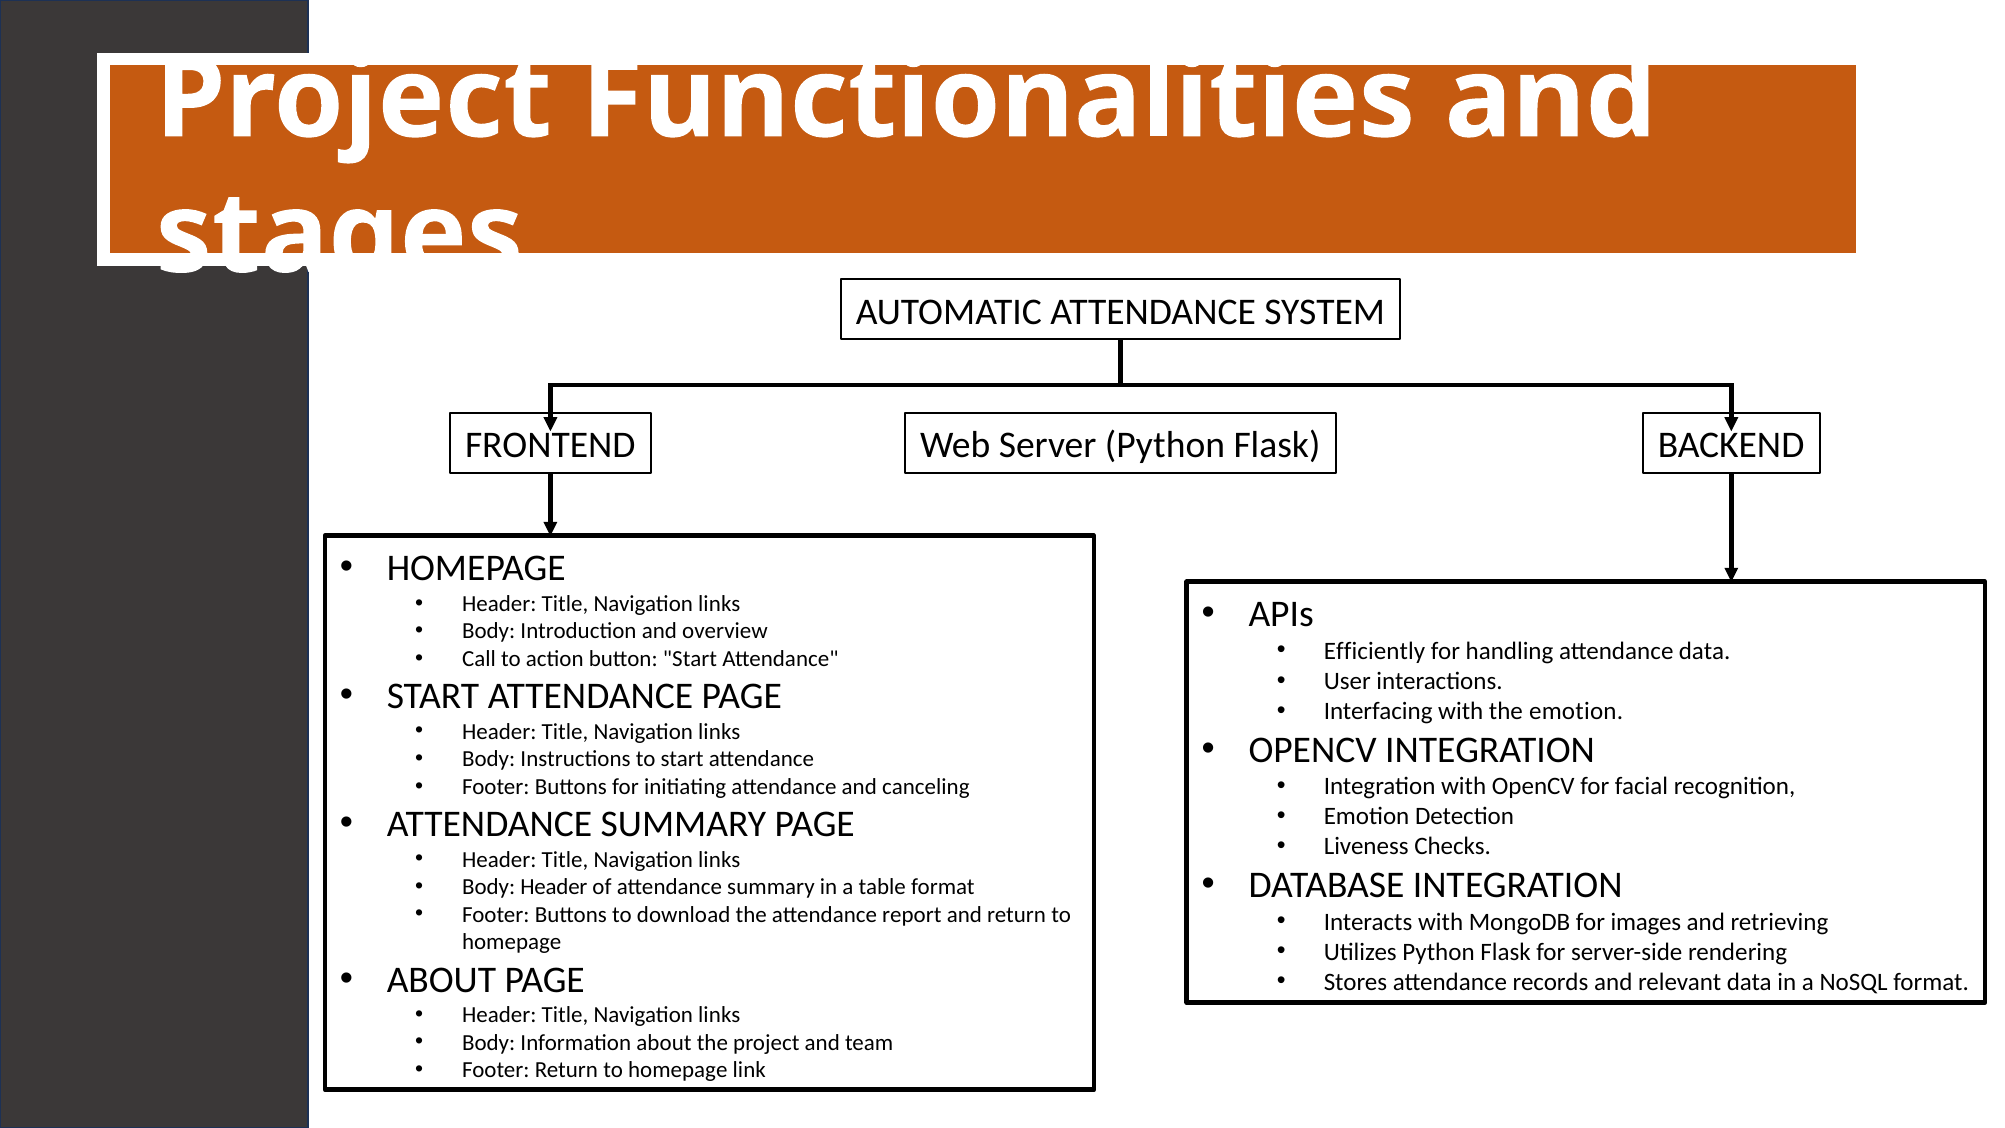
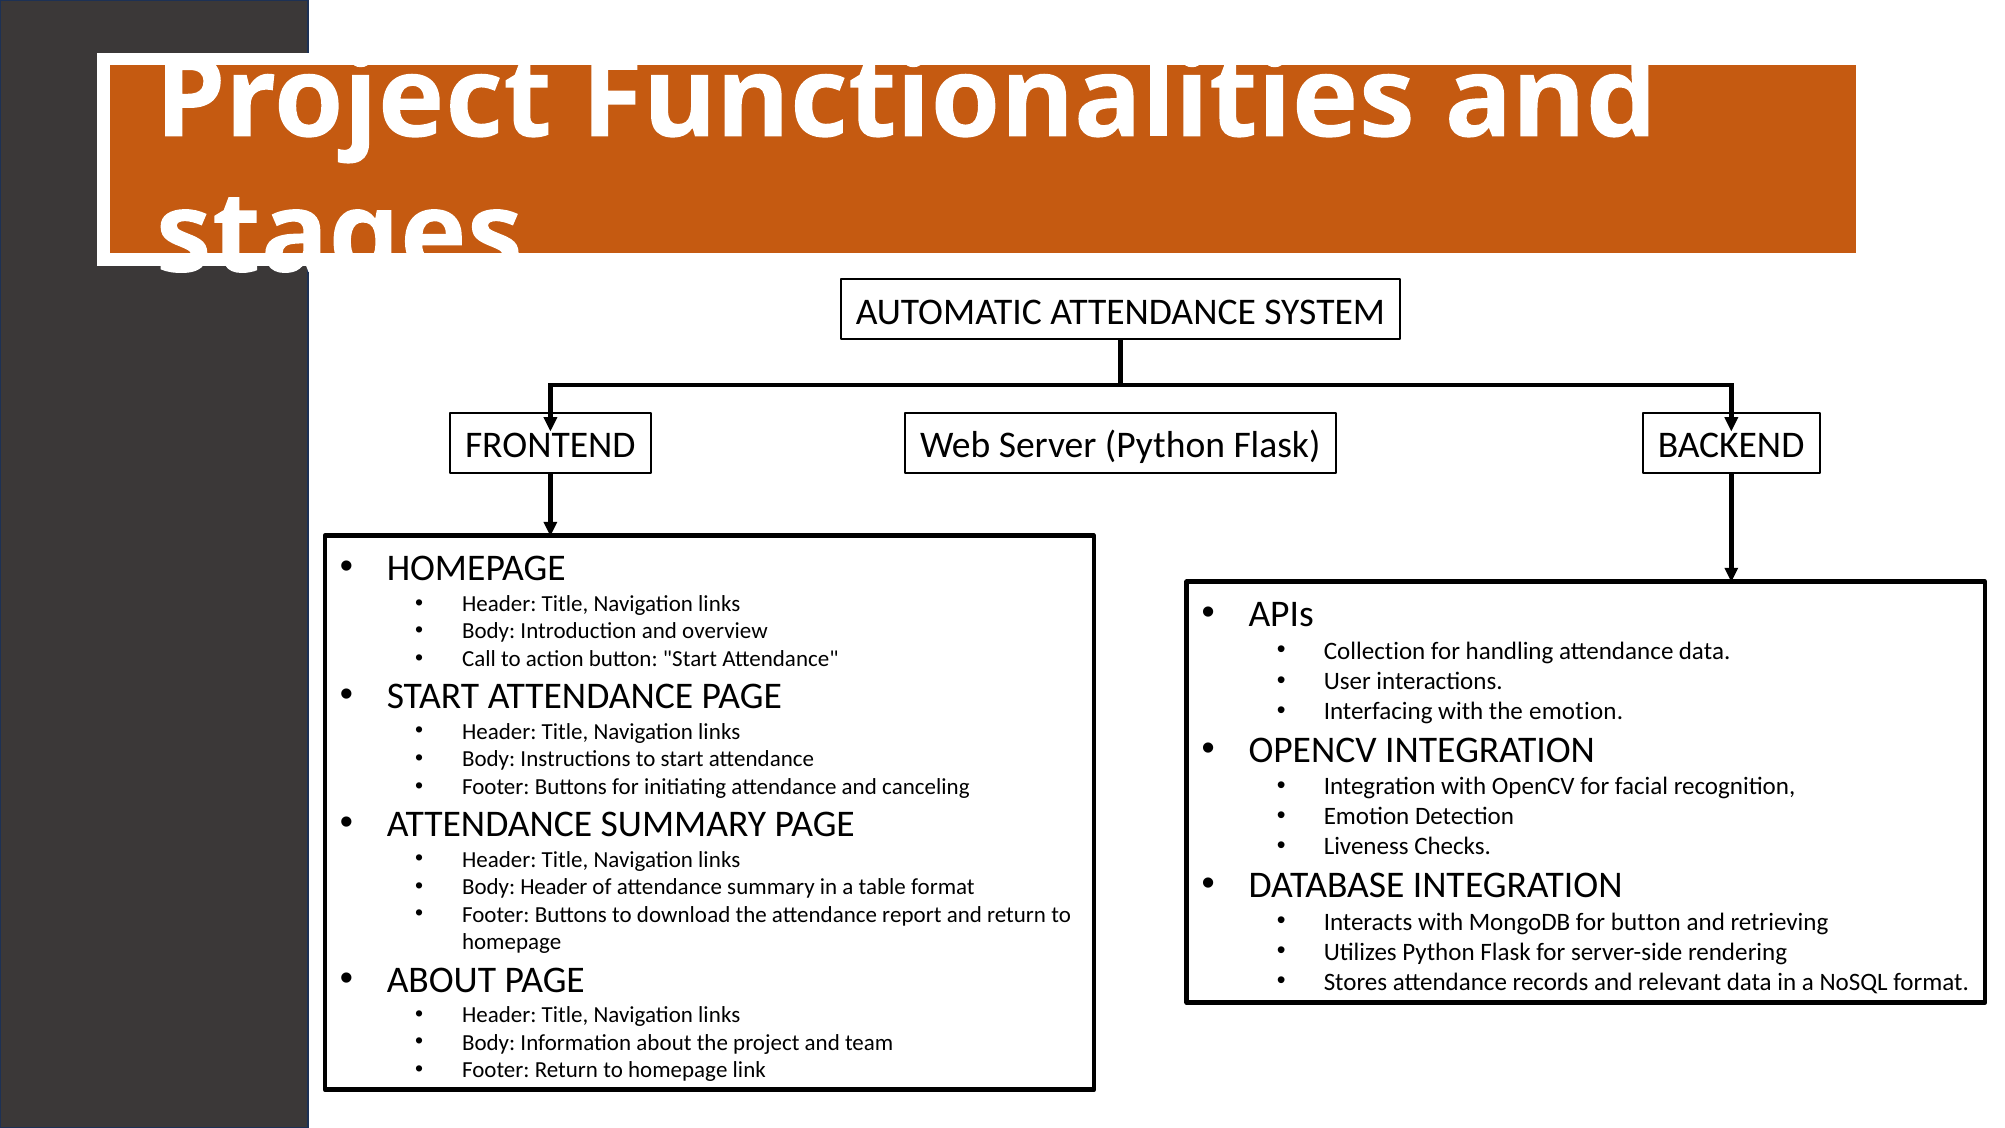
Efficiently: Efficiently -> Collection
for images: images -> button
